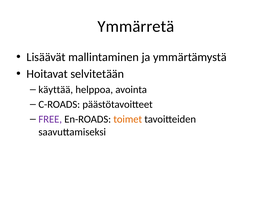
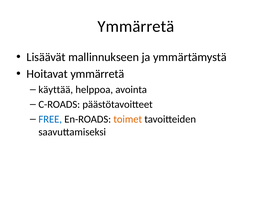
mallintaminen: mallintaminen -> mallinnukseen
Hoitavat selvitetään: selvitetään -> ymmärretä
FREE colour: purple -> blue
